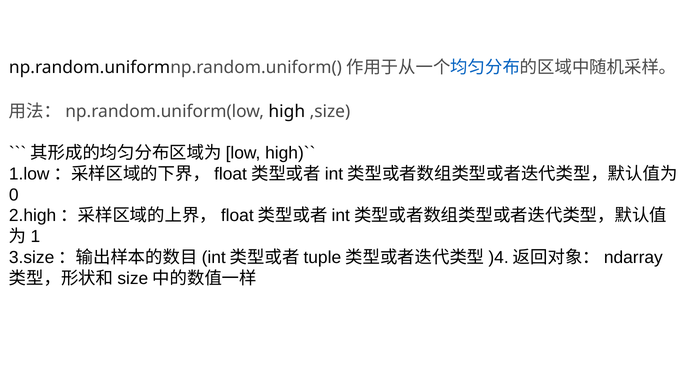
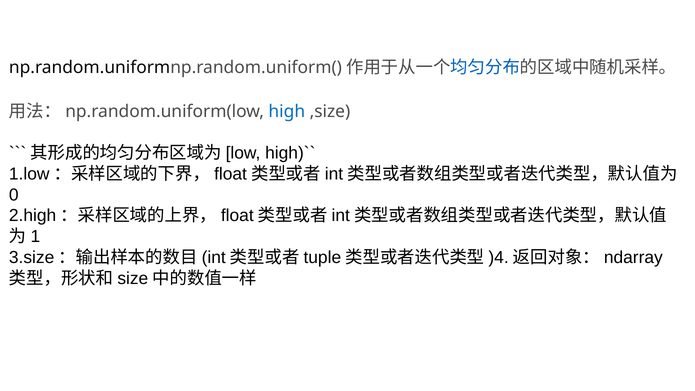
high colour: black -> blue
